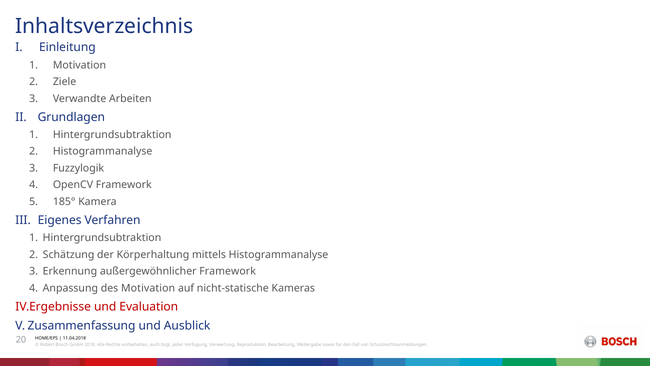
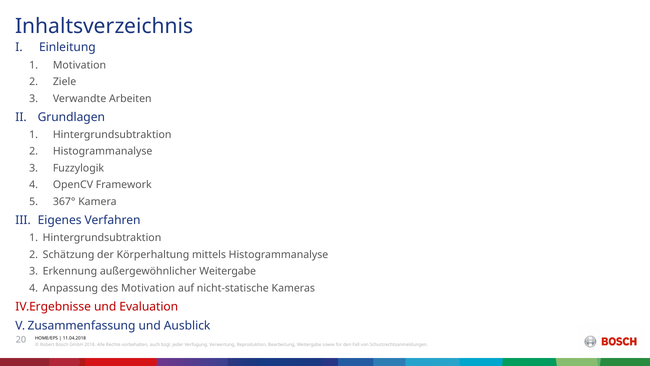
185°: 185° -> 367°
außergewöhnlicher Framework: Framework -> Weitergabe
